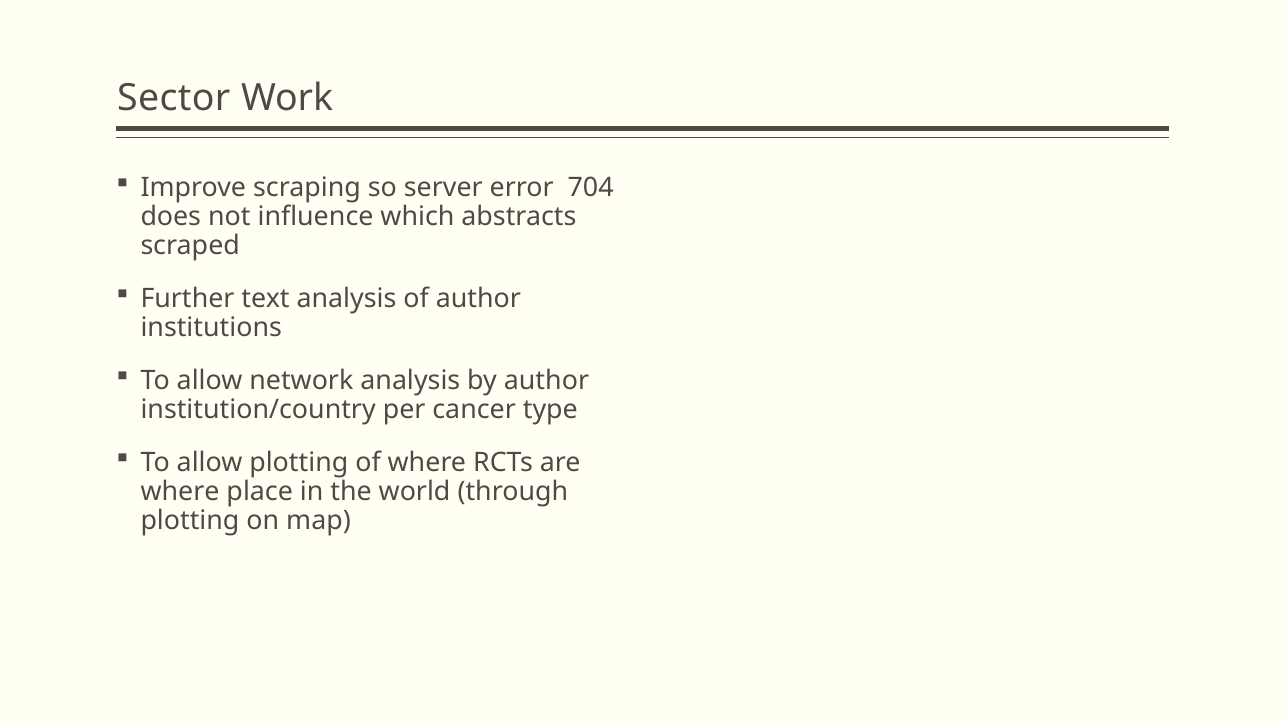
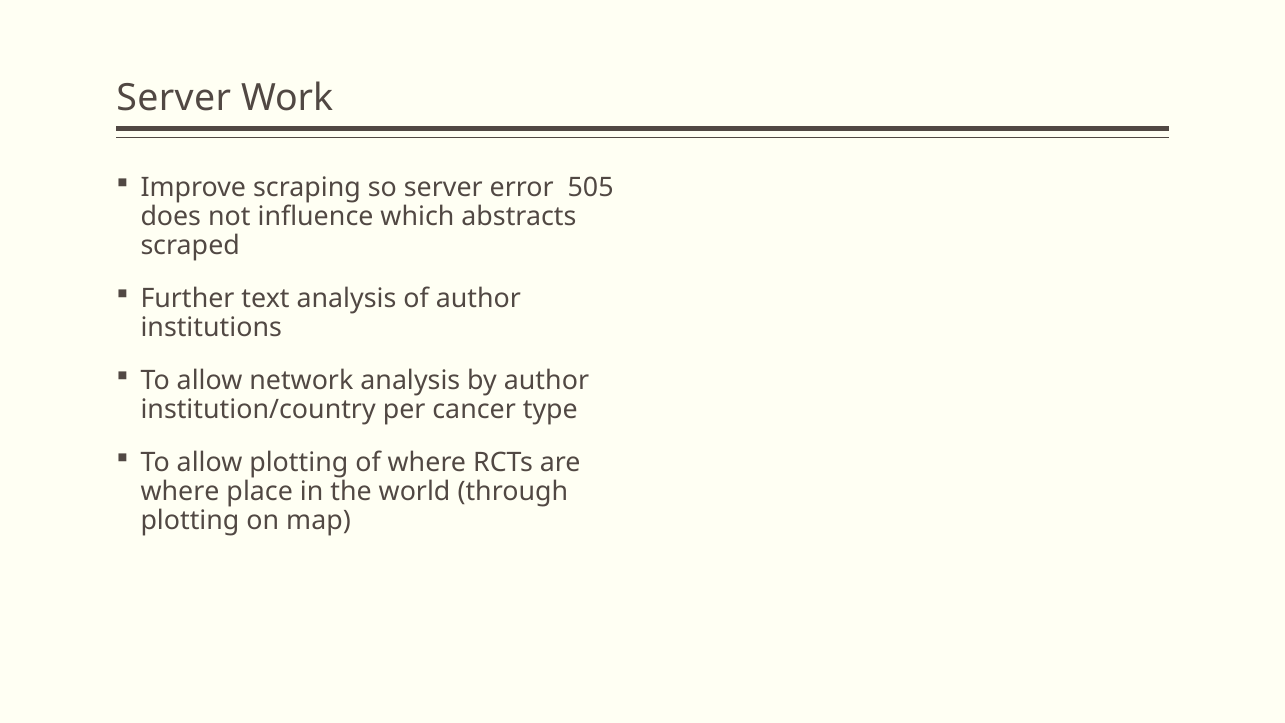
Sector at (174, 98): Sector -> Server
704: 704 -> 505
